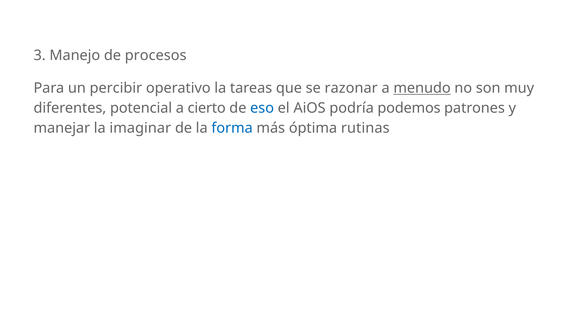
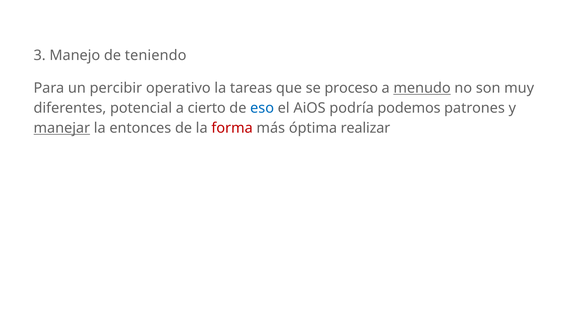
procesos: procesos -> teniendo
razonar: razonar -> proceso
manejar underline: none -> present
imaginar: imaginar -> entonces
forma colour: blue -> red
rutinas: rutinas -> realizar
